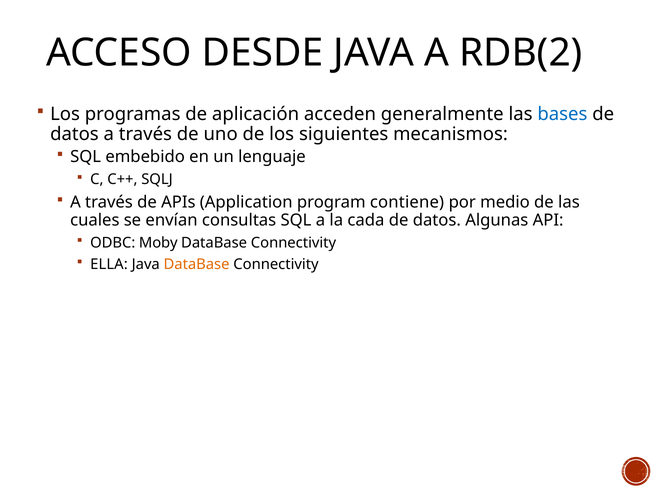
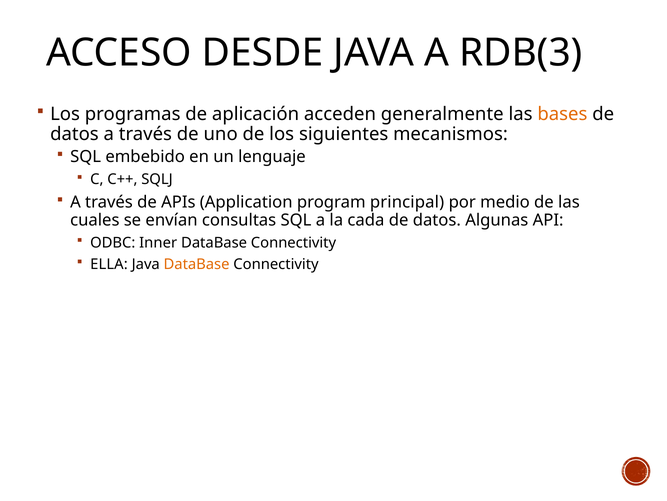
RDB(2: RDB(2 -> RDB(3
bases colour: blue -> orange
contiene: contiene -> principal
Moby: Moby -> Inner
